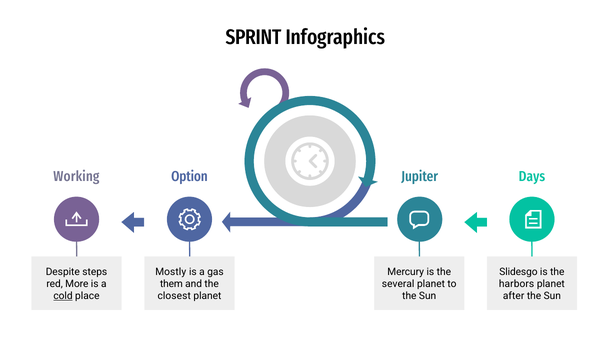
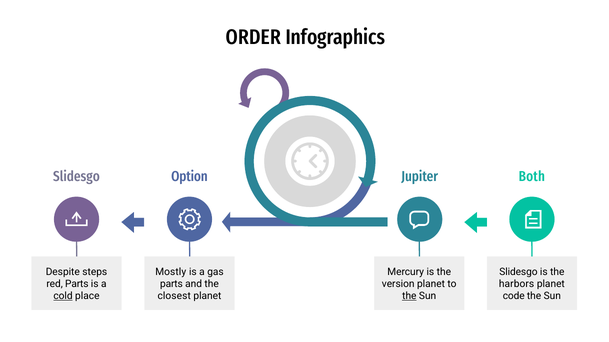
SPRINT: SPRINT -> ORDER
Working at (76, 177): Working -> Slidesgo
Days: Days -> Both
red More: More -> Parts
them at (171, 284): them -> parts
several: several -> version
the at (409, 297) underline: none -> present
after: after -> code
